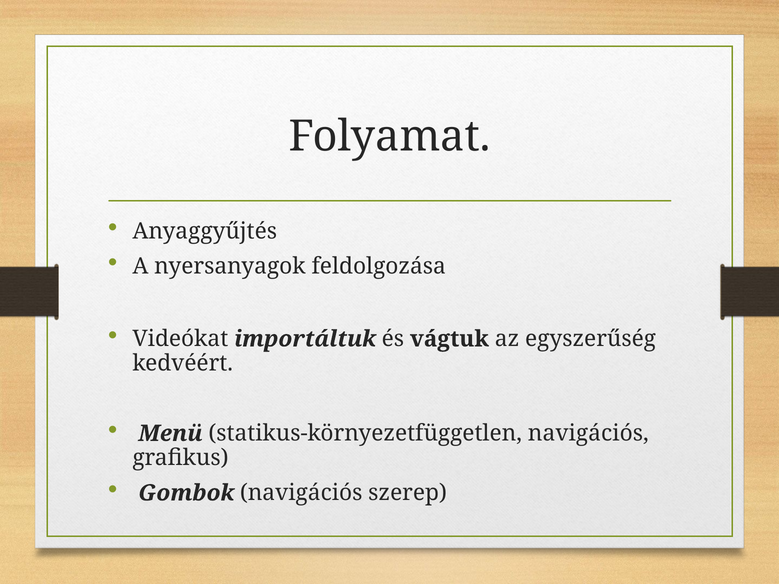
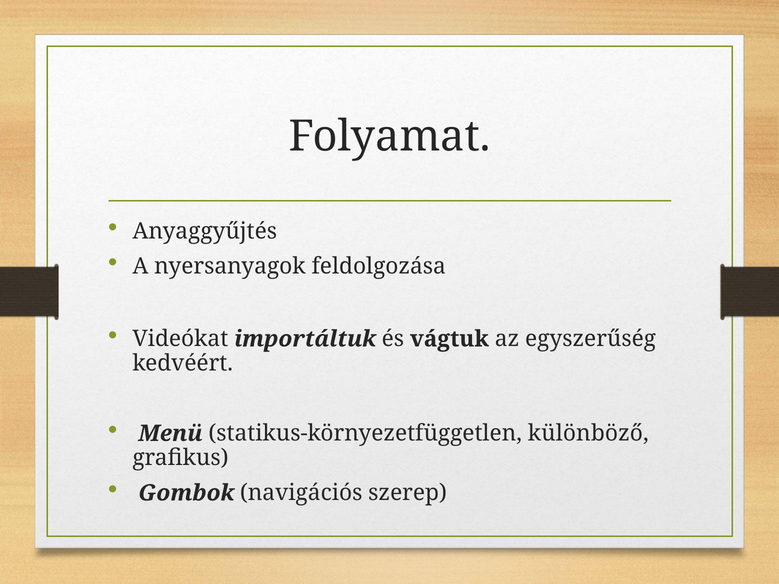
statikus-környezetfüggetlen navigációs: navigációs -> különböző
